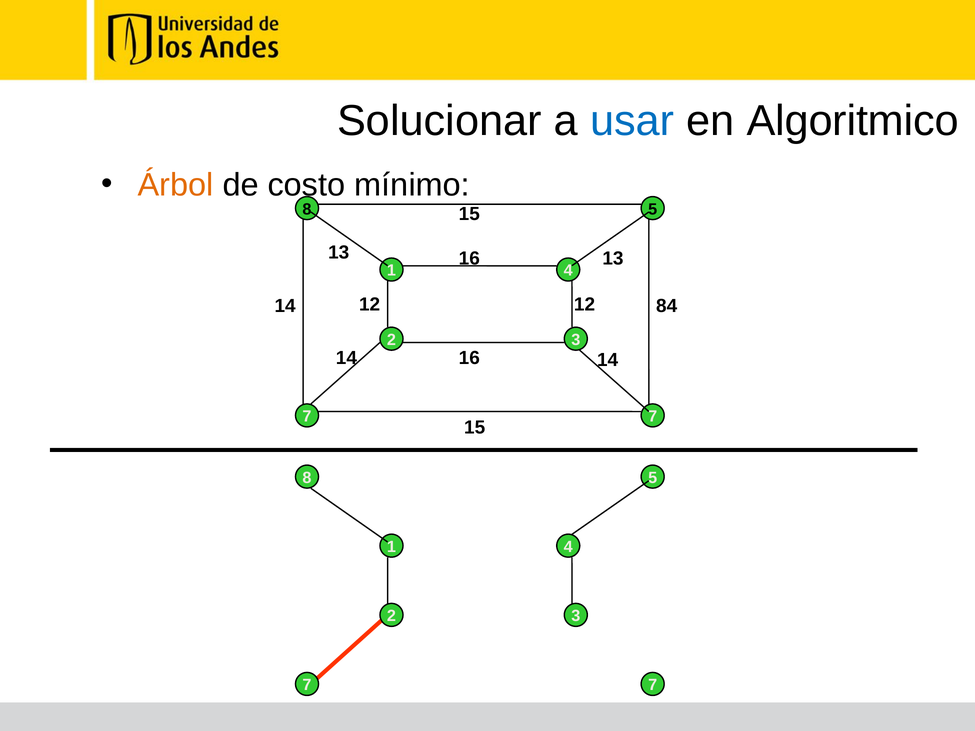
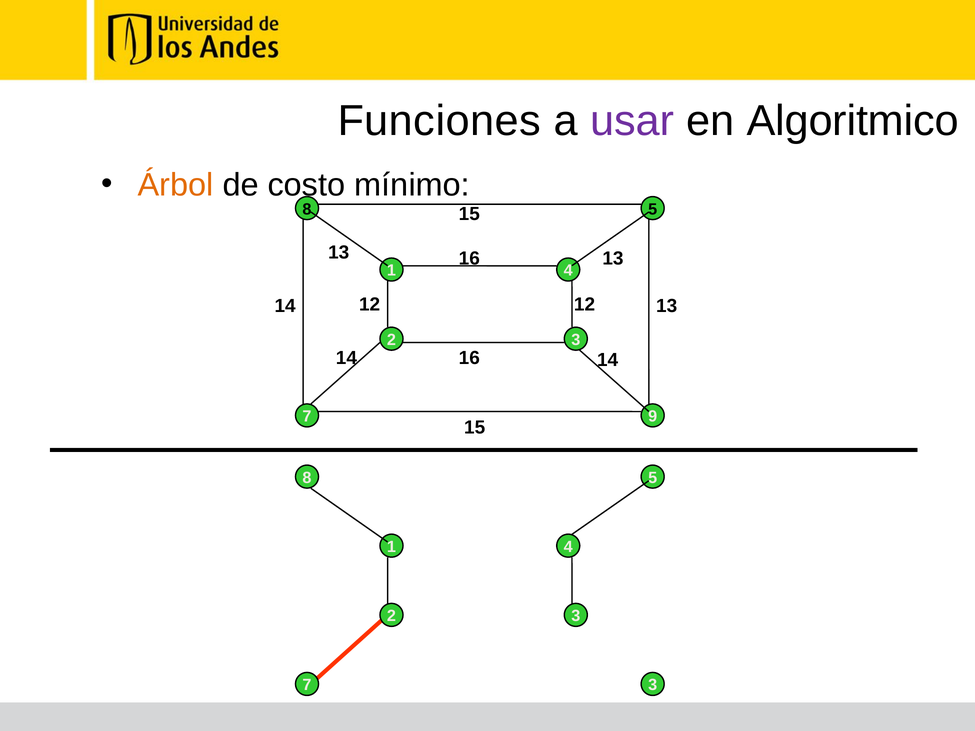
Solucionar: Solucionar -> Funciones
usar colour: blue -> purple
84 at (667, 306): 84 -> 13
7 at (653, 417): 7 -> 9
7 at (653, 685): 7 -> 3
